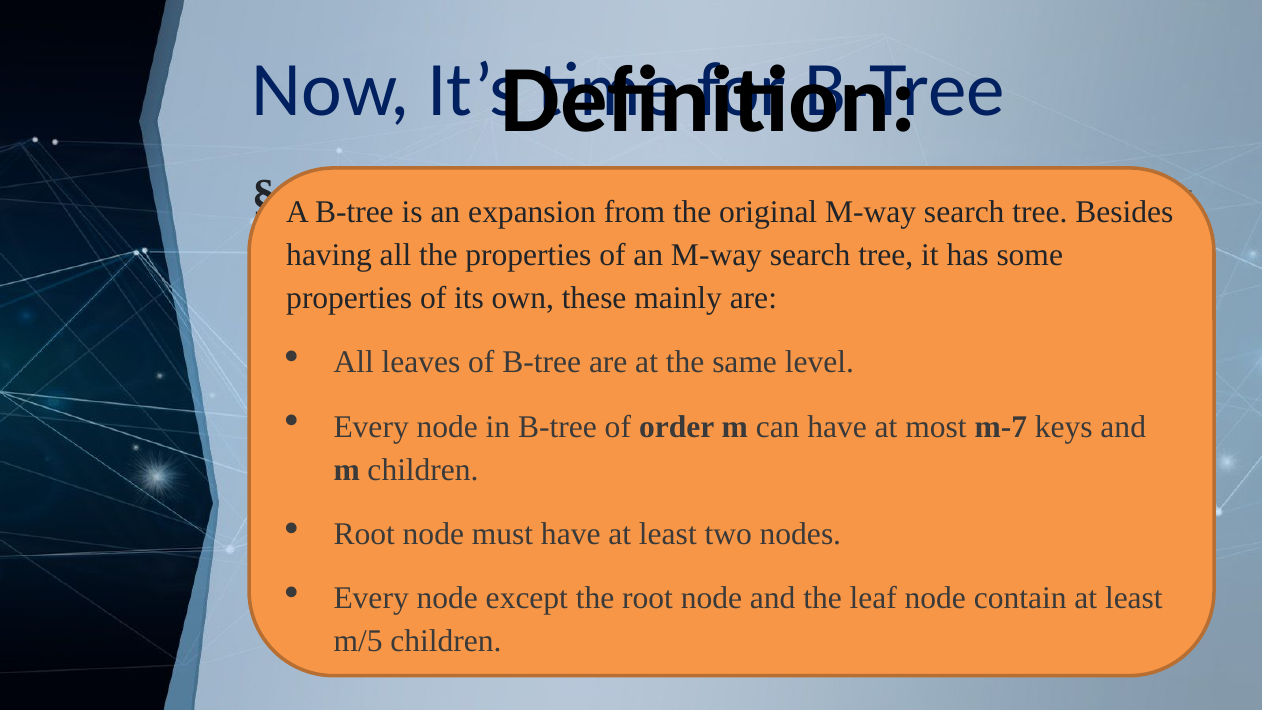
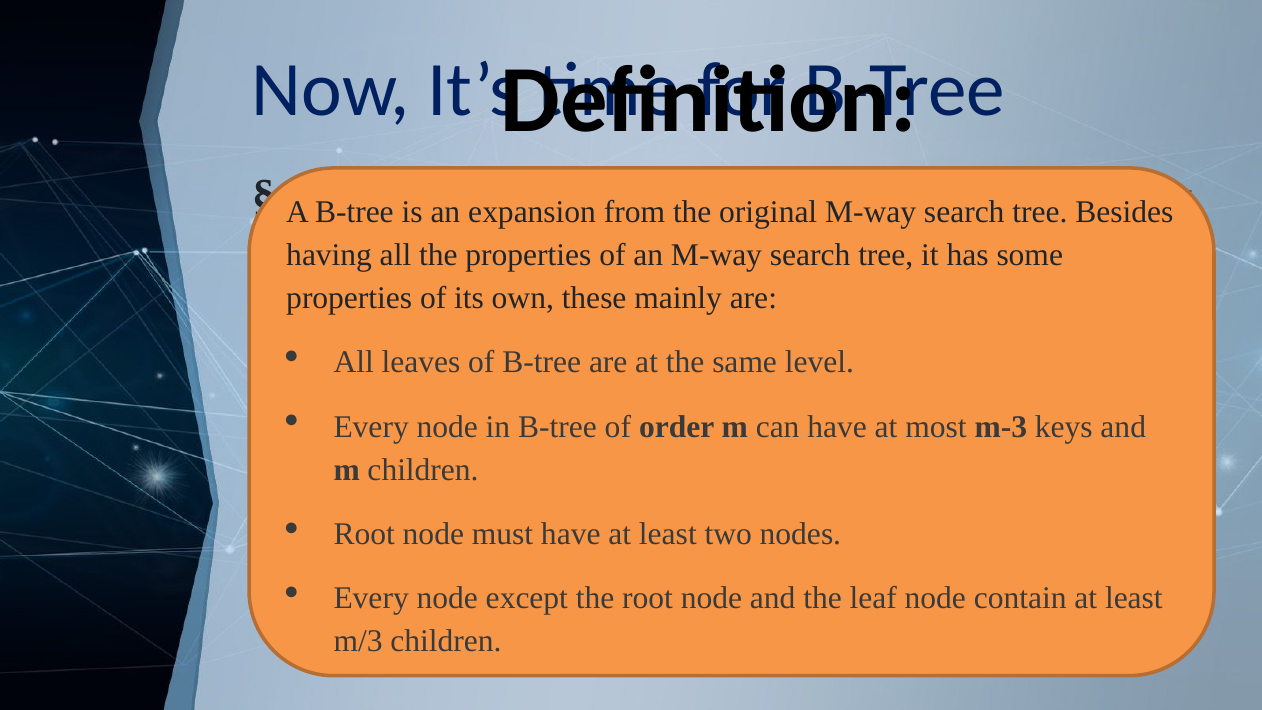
m-7: m-7 -> m-3
m/5: m/5 -> m/3
